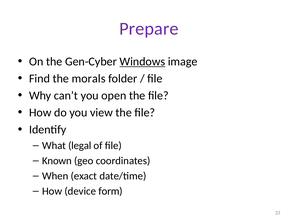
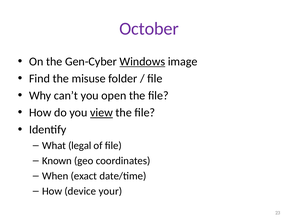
Prepare: Prepare -> October
morals: morals -> misuse
view underline: none -> present
form: form -> your
